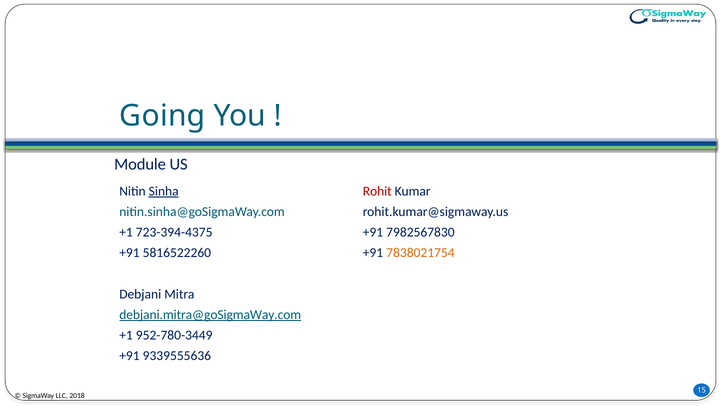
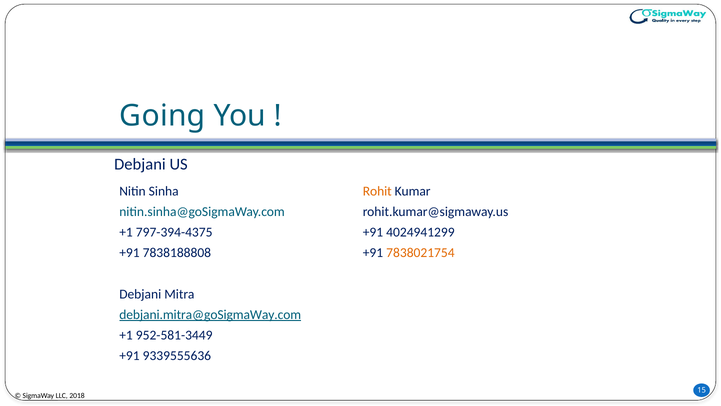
Module at (140, 164): Module -> Debjani
Sinha underline: present -> none
Rohit colour: red -> orange
723-394-4375: 723-394-4375 -> 797-394-4375
7982567830: 7982567830 -> 4024941299
5816522260: 5816522260 -> 7838188808
952-780-3449: 952-780-3449 -> 952-581-3449
